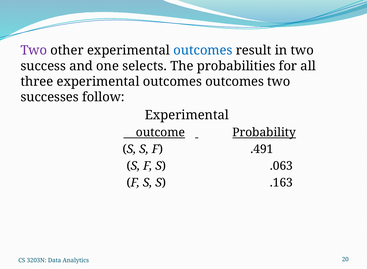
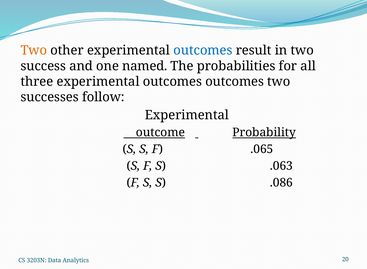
Two at (34, 50) colour: purple -> orange
selects: selects -> named
.491: .491 -> .065
.163: .163 -> .086
